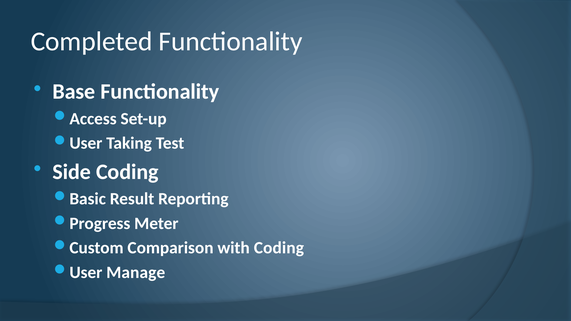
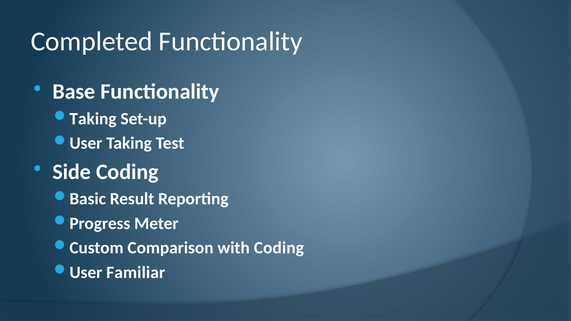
Access at (93, 119): Access -> Taking
Manage: Manage -> Familiar
